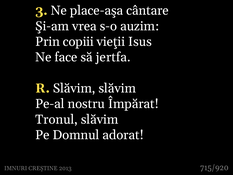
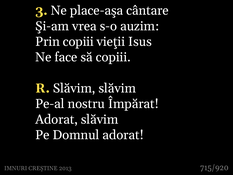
să jertfa: jertfa -> copiii
Tronul at (57, 119): Tronul -> Adorat
